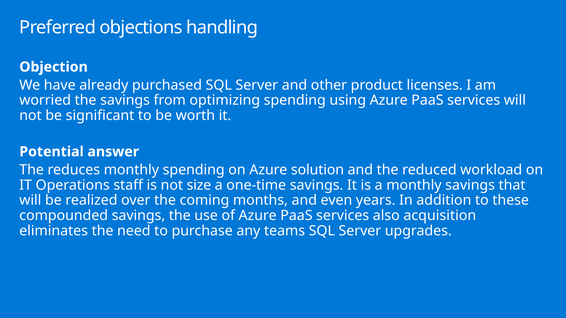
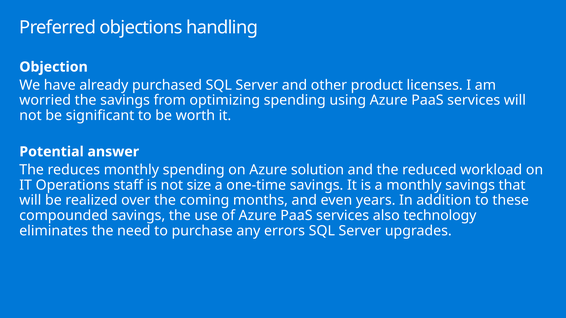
acquisition: acquisition -> technology
teams: teams -> errors
